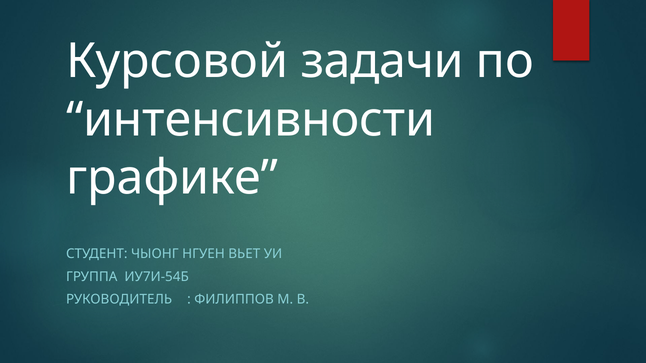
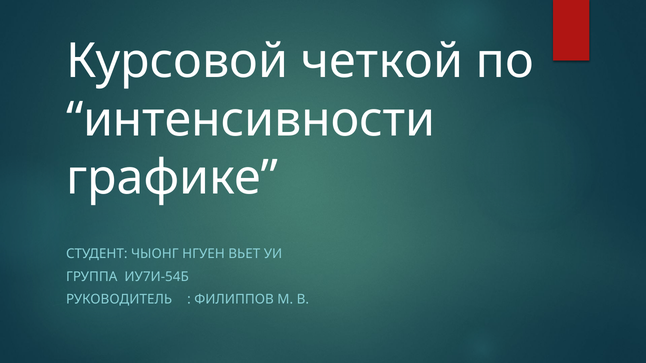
задачи: задачи -> четкой
